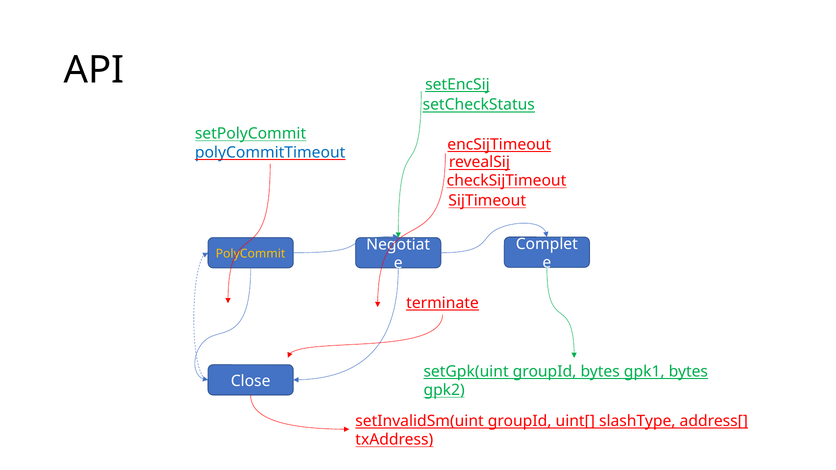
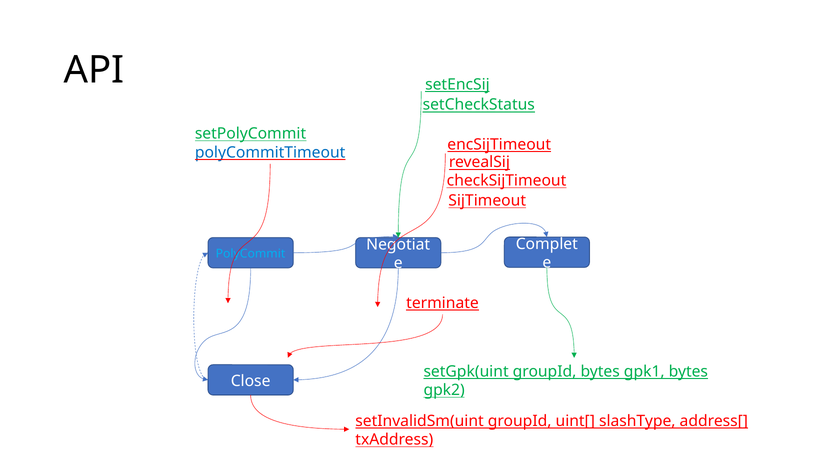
PolyCommit colour: yellow -> light blue
